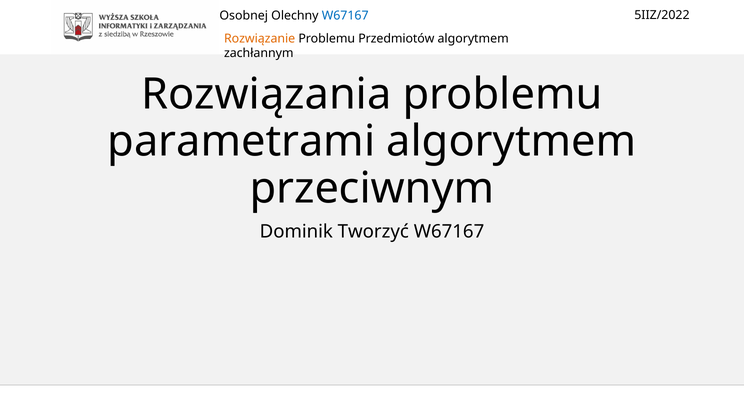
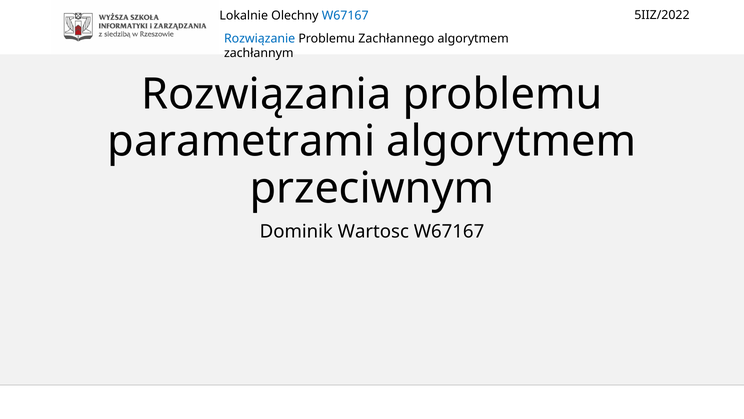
Osobnej: Osobnej -> Lokalnie
Rozwiązanie colour: orange -> blue
Przedmiotów: Przedmiotów -> Zachłannego
Tworzyć: Tworzyć -> Wartosc
